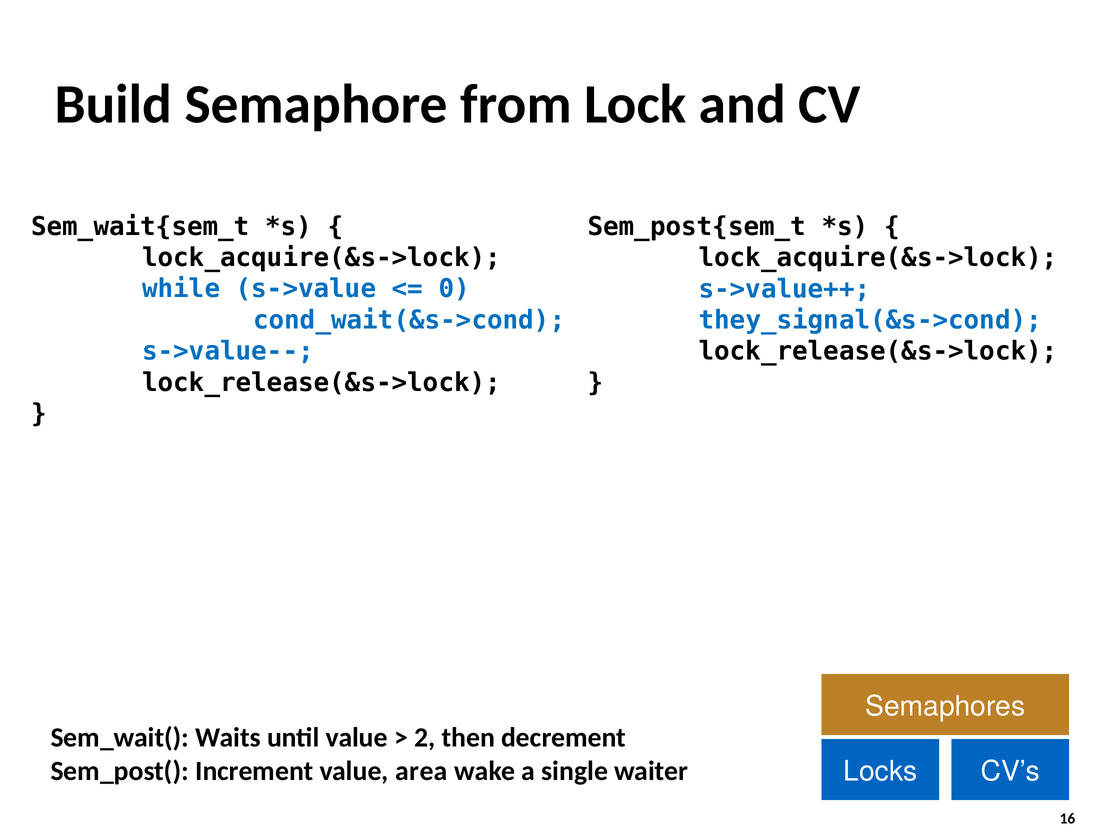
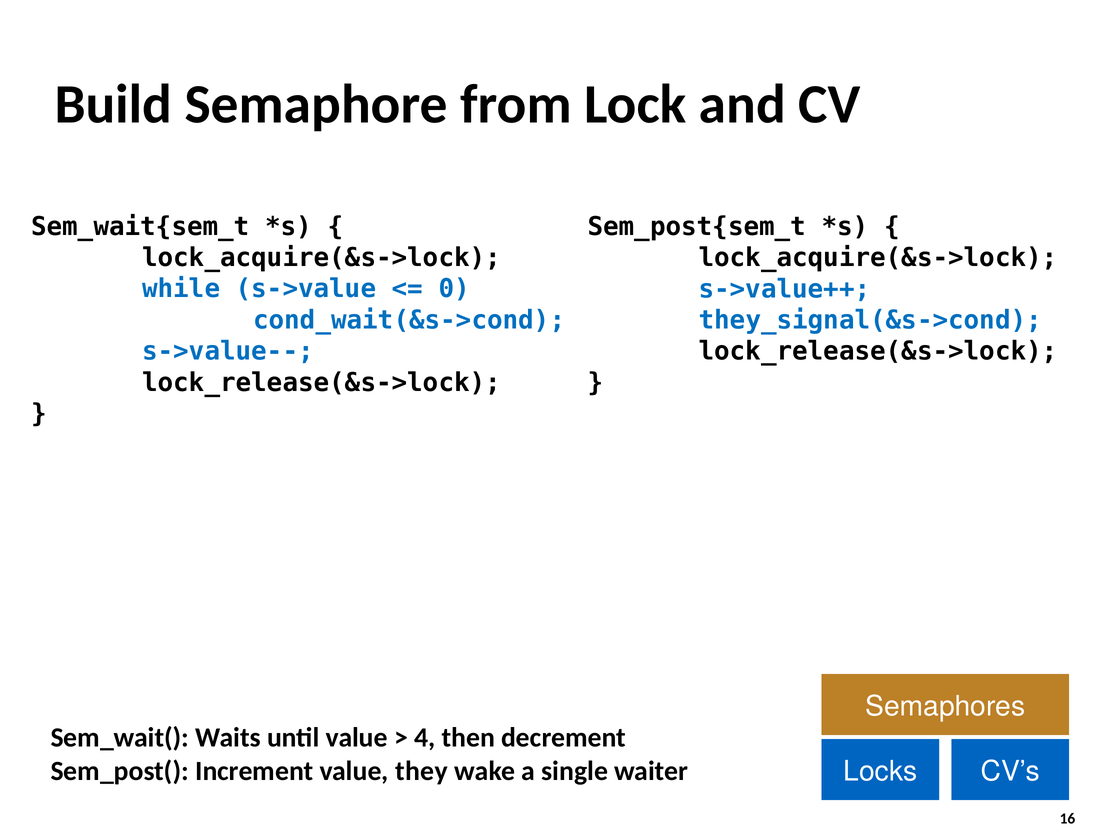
2: 2 -> 4
area: area -> they
